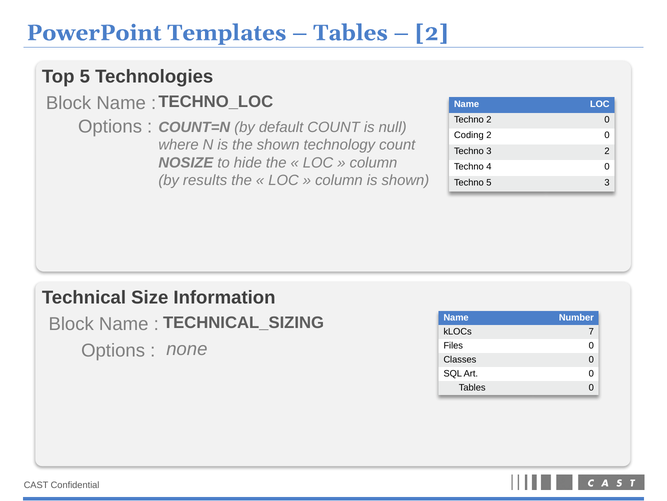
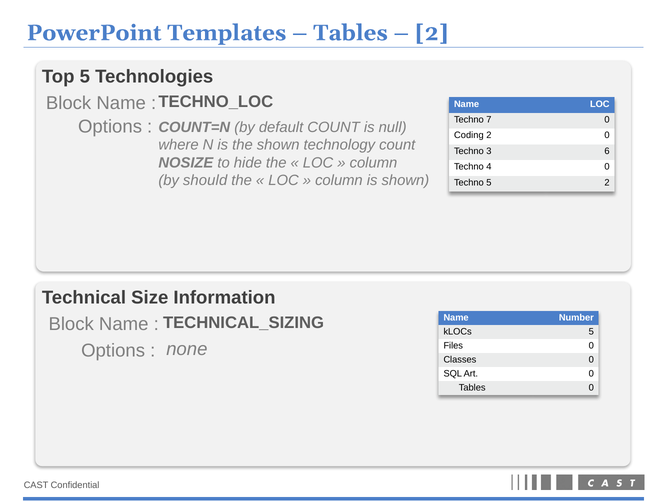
Techno 2: 2 -> 7
3 2: 2 -> 6
results: results -> should
5 3: 3 -> 2
kLOCs 7: 7 -> 5
